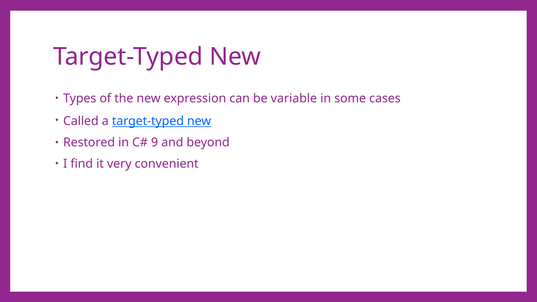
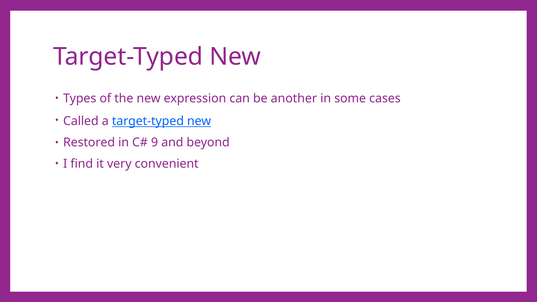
variable: variable -> another
